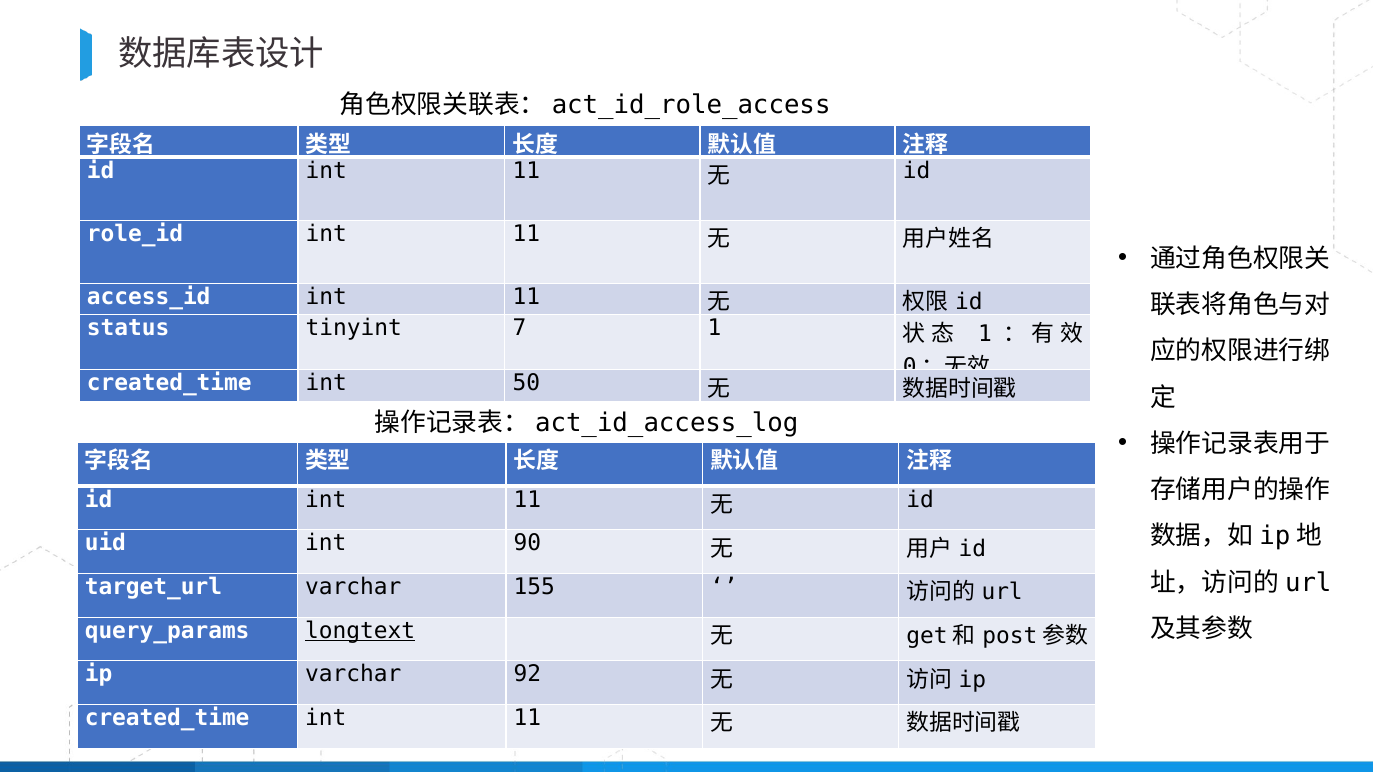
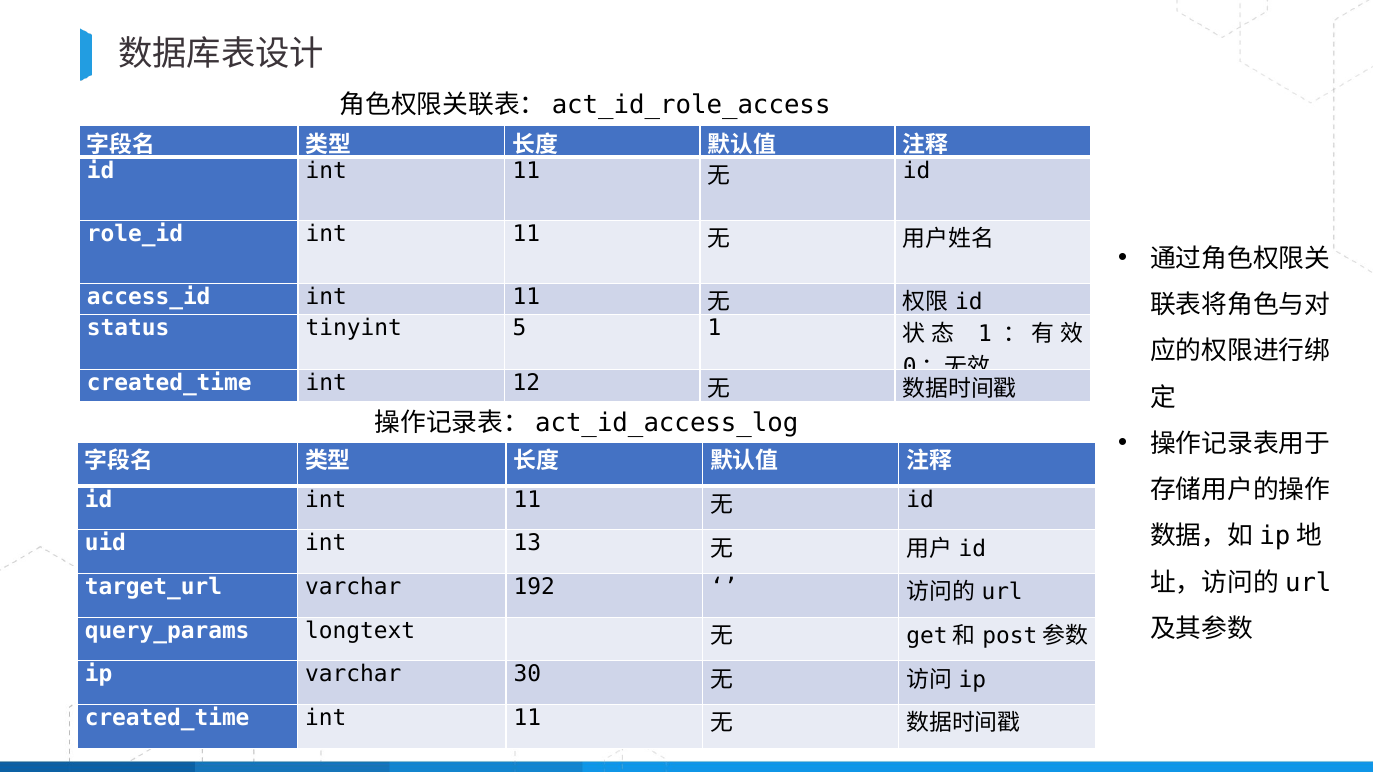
7: 7 -> 5
50: 50 -> 12
90: 90 -> 13
155: 155 -> 192
longtext underline: present -> none
92: 92 -> 30
